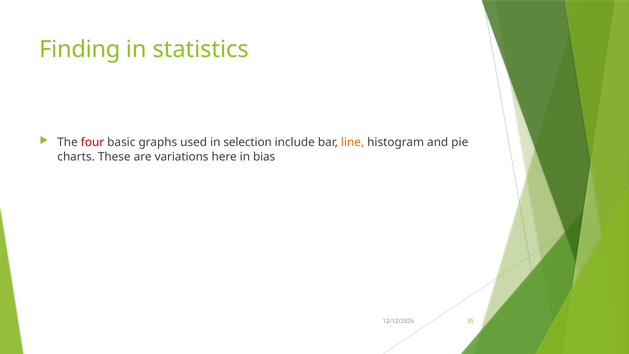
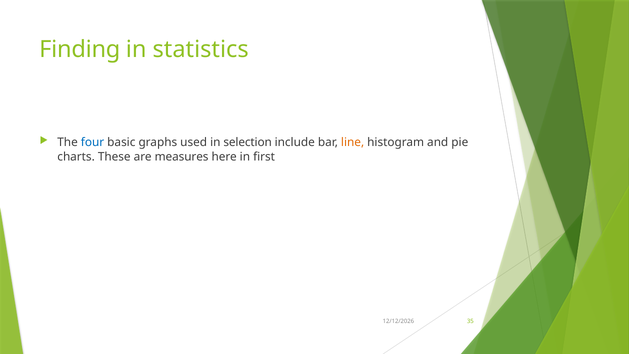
four colour: red -> blue
variations: variations -> measures
bias: bias -> first
